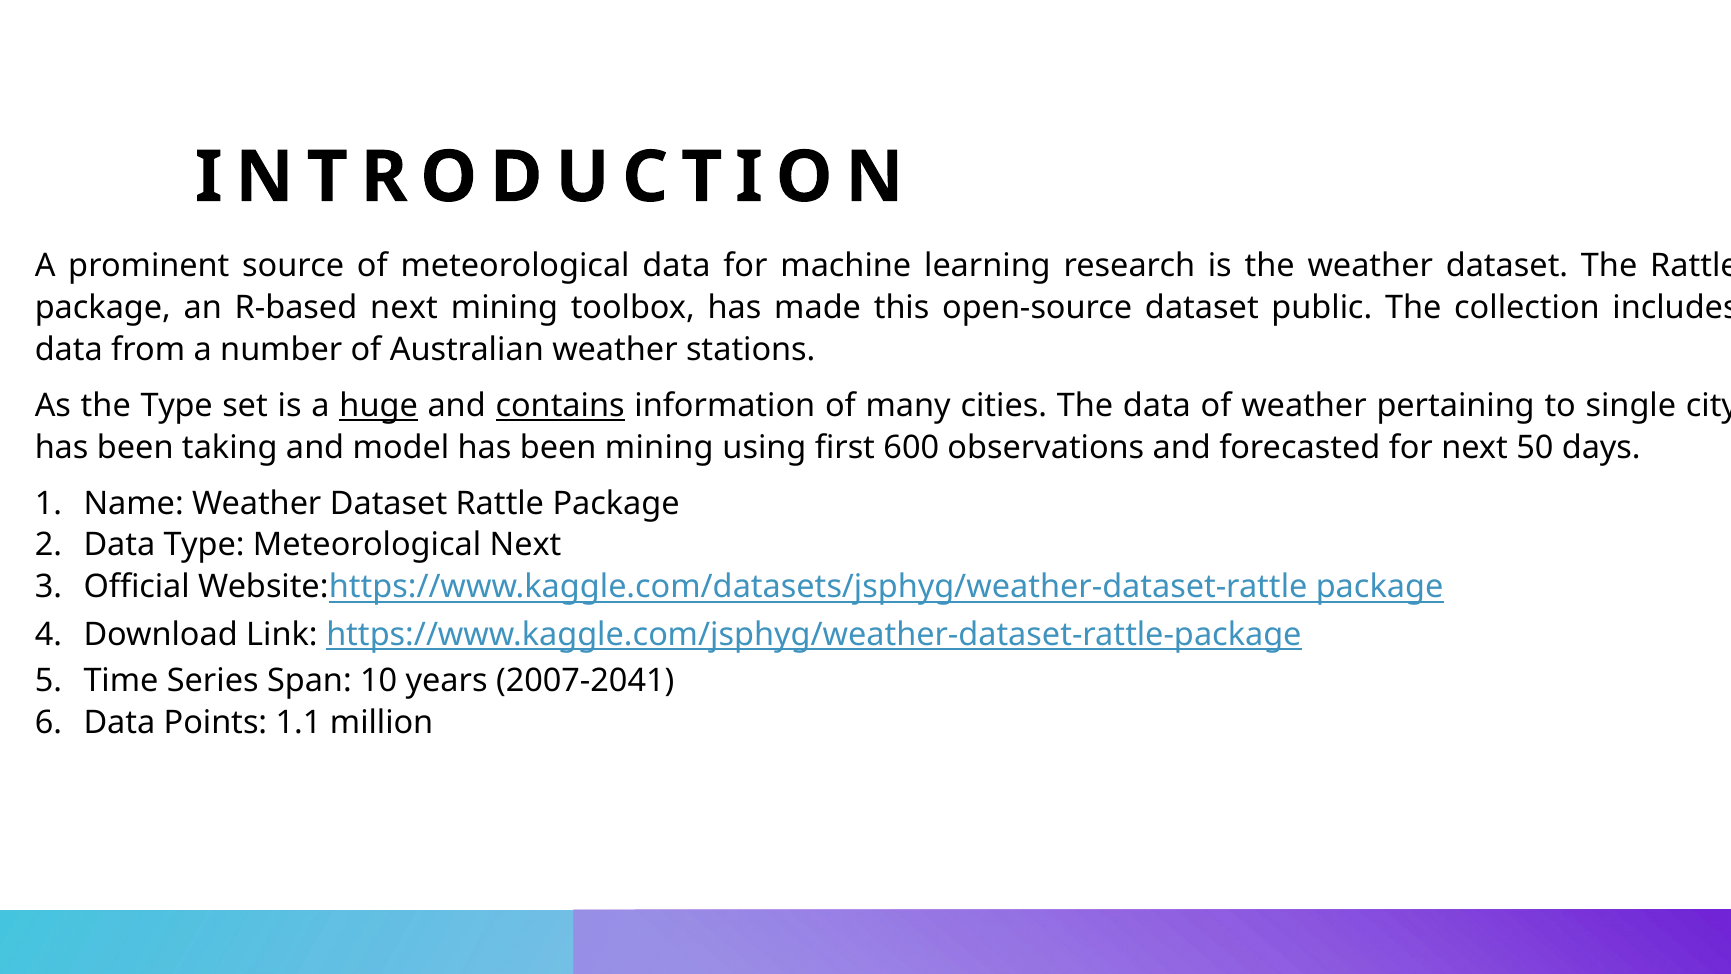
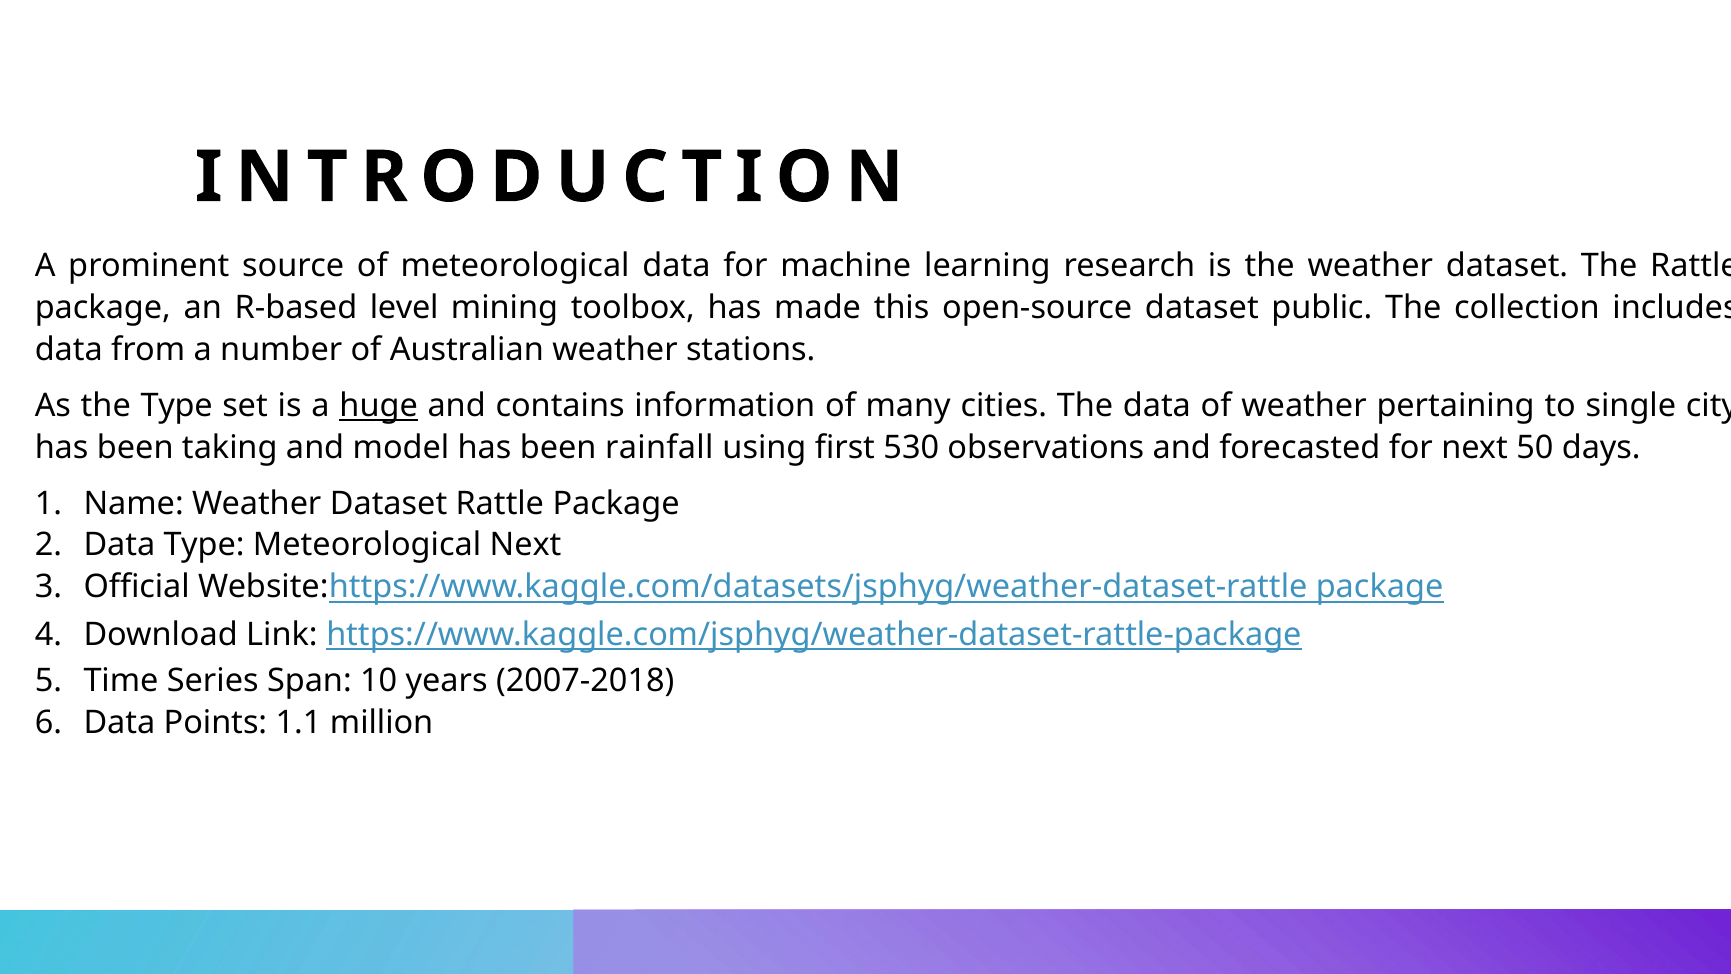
R-based next: next -> level
contains underline: present -> none
been mining: mining -> rainfall
600: 600 -> 530
2007-2041: 2007-2041 -> 2007-2018
